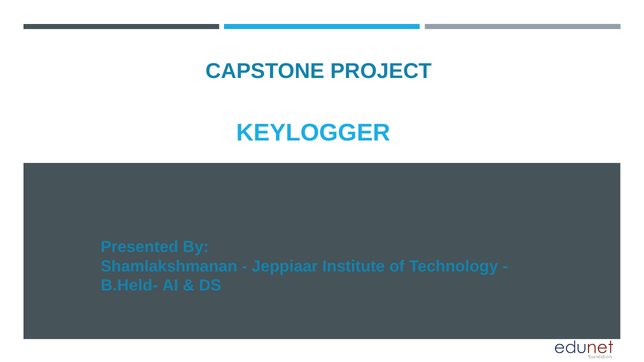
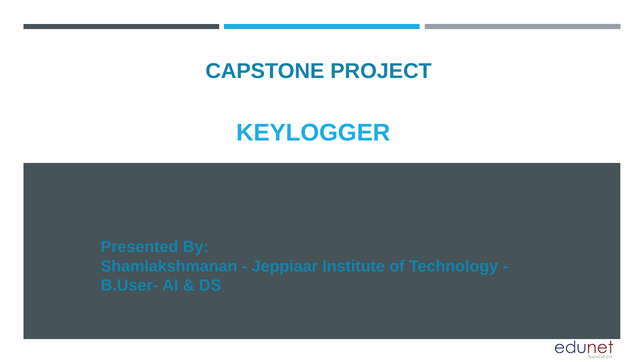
B.Held-: B.Held- -> B.User-
